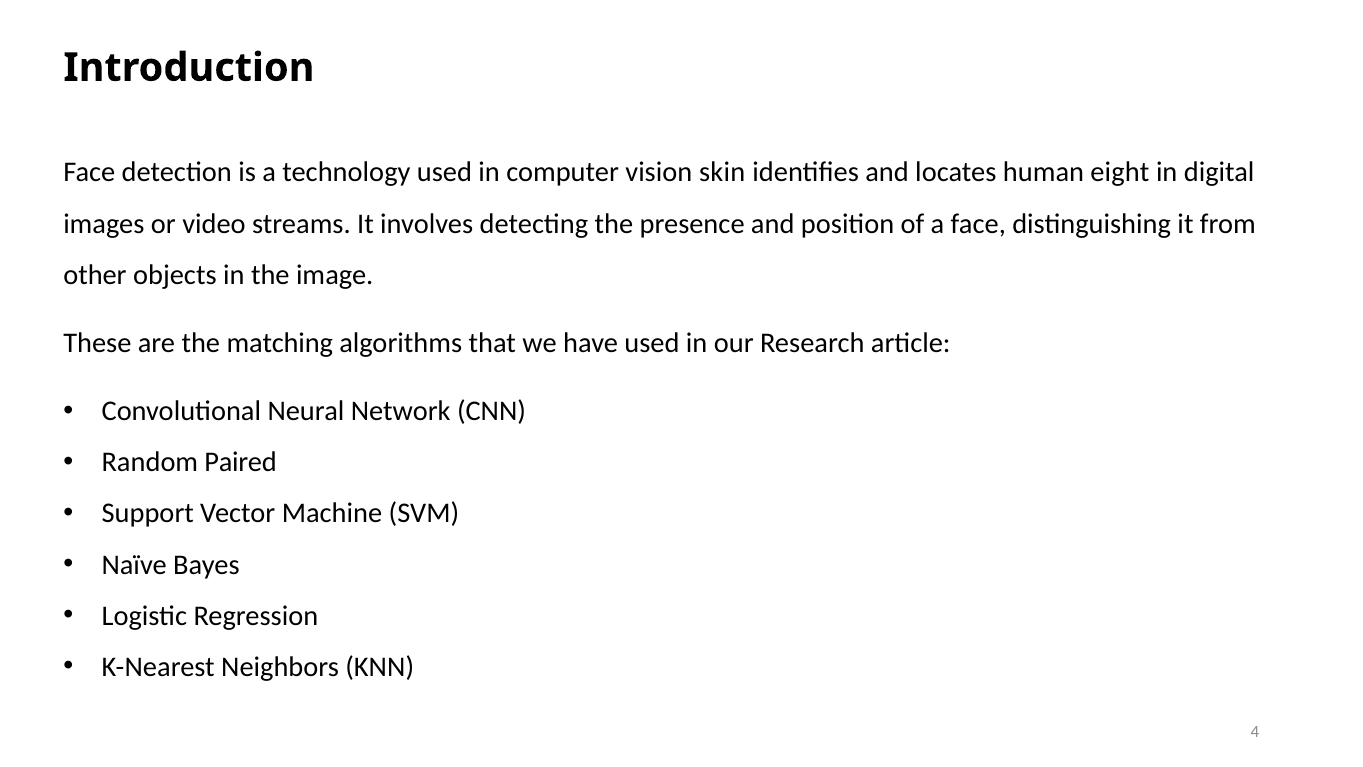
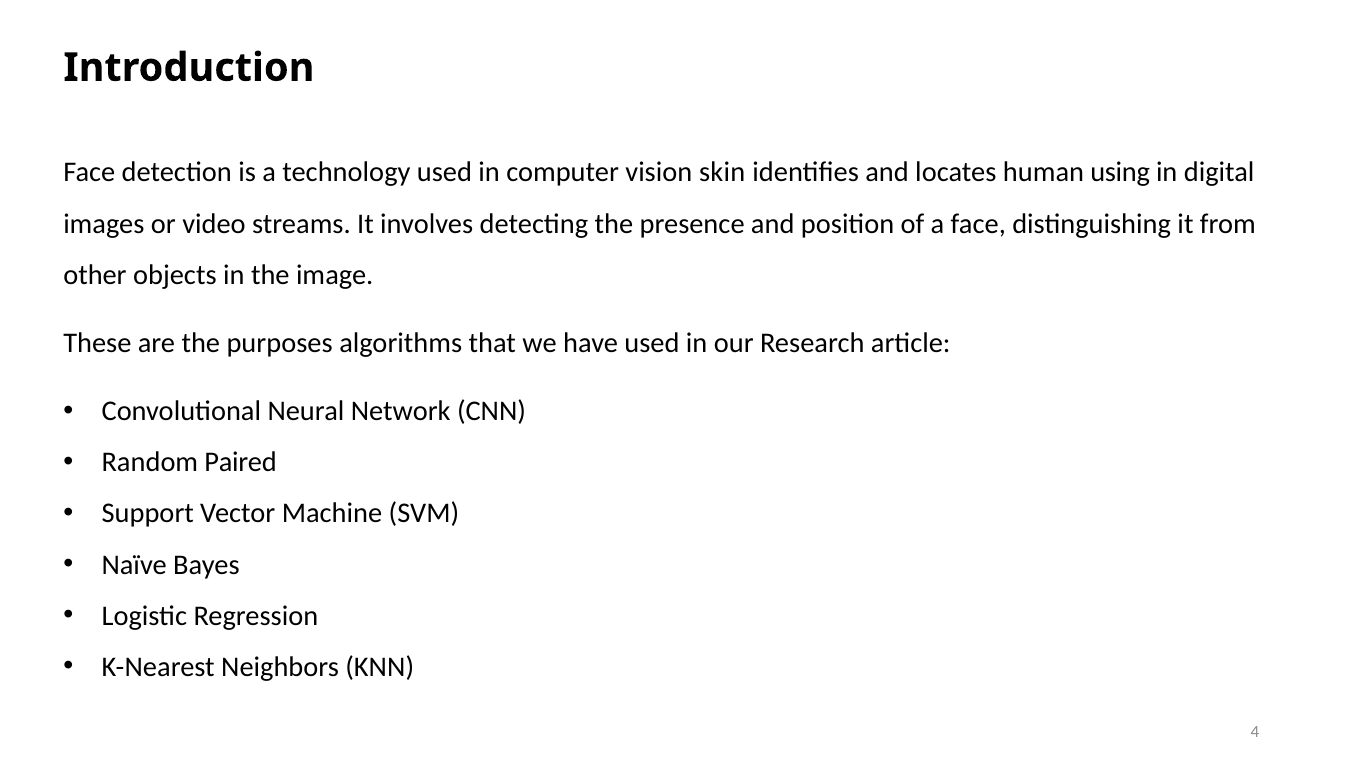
eight: eight -> using
matching: matching -> purposes
